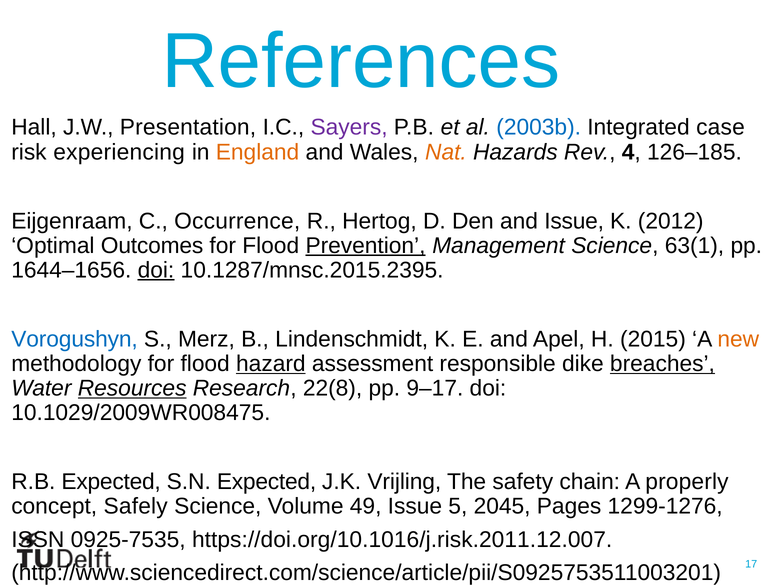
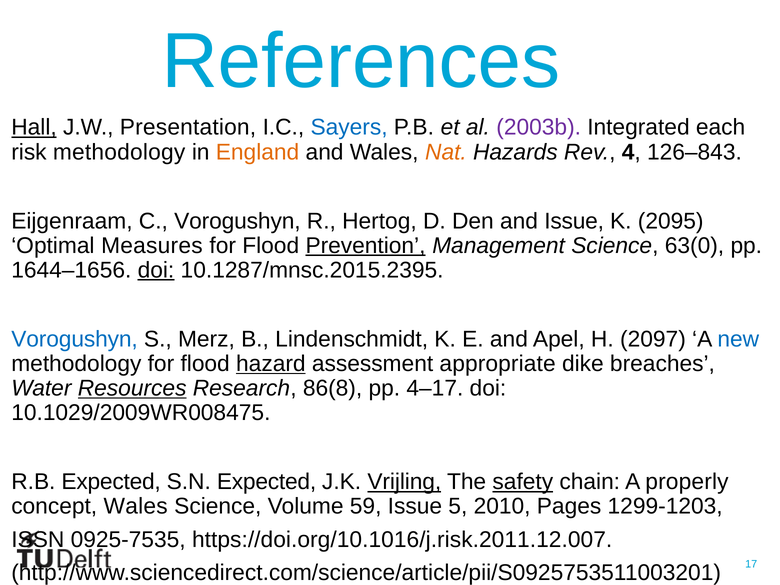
Hall underline: none -> present
Sayers colour: purple -> blue
2003b colour: blue -> purple
case: case -> each
risk experiencing: experiencing -> methodology
126–185: 126–185 -> 126–843
C Occurrence: Occurrence -> Vorogushyn
2012: 2012 -> 2095
Outcomes: Outcomes -> Measures
63(1: 63(1 -> 63(0
2015: 2015 -> 2097
new colour: orange -> blue
responsible: responsible -> appropriate
breaches underline: present -> none
22(8: 22(8 -> 86(8
9–17: 9–17 -> 4–17
Vrijling underline: none -> present
safety underline: none -> present
concept Safely: Safely -> Wales
49: 49 -> 59
2045: 2045 -> 2010
1299-1276: 1299-1276 -> 1299-1203
